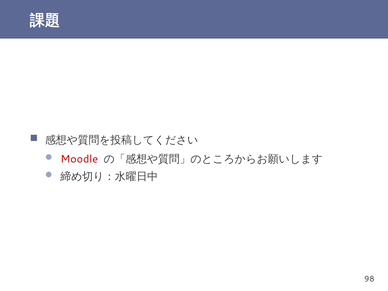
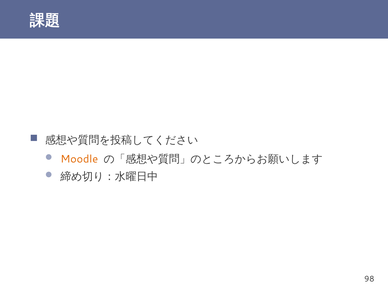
Moodle colour: red -> orange
